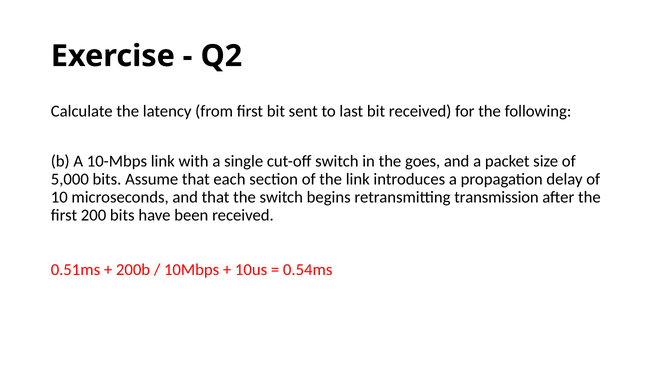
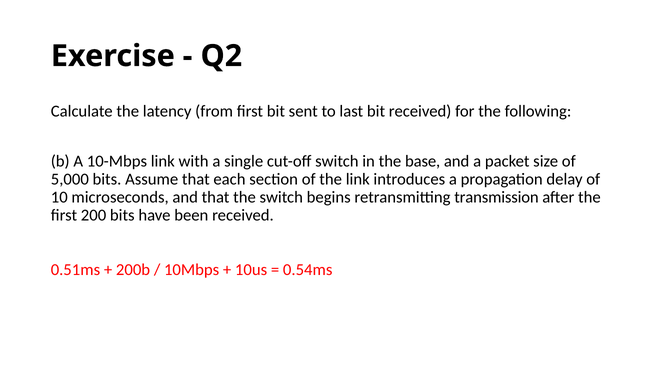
goes: goes -> base
